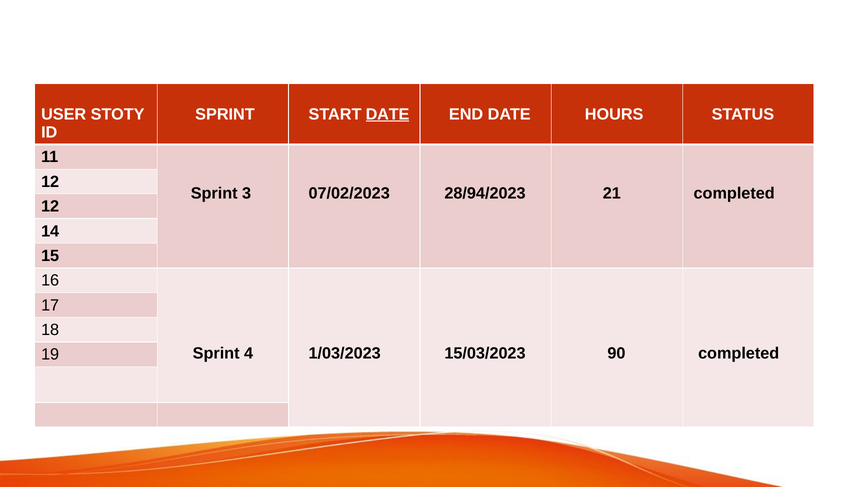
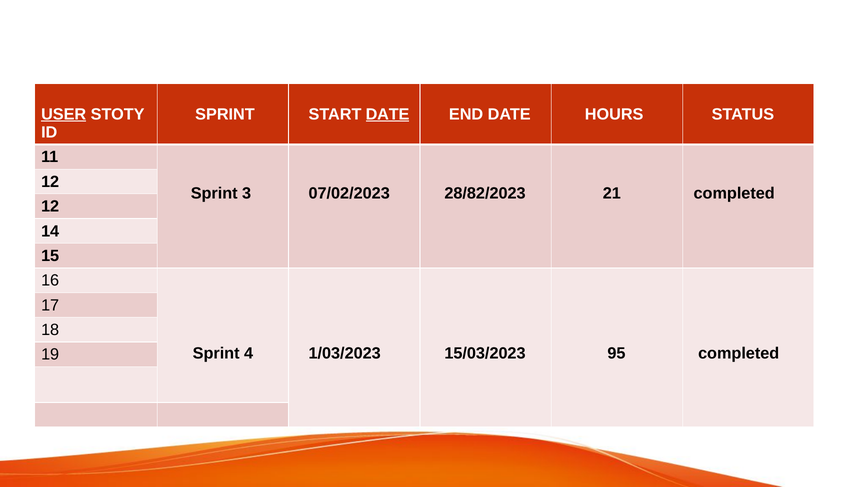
USER underline: none -> present
28/94/2023: 28/94/2023 -> 28/82/2023
90: 90 -> 95
